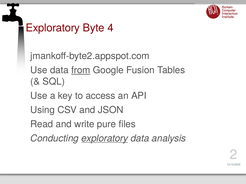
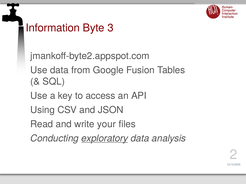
Exploratory at (53, 28): Exploratory -> Information
4: 4 -> 3
from underline: present -> none
pure: pure -> your
